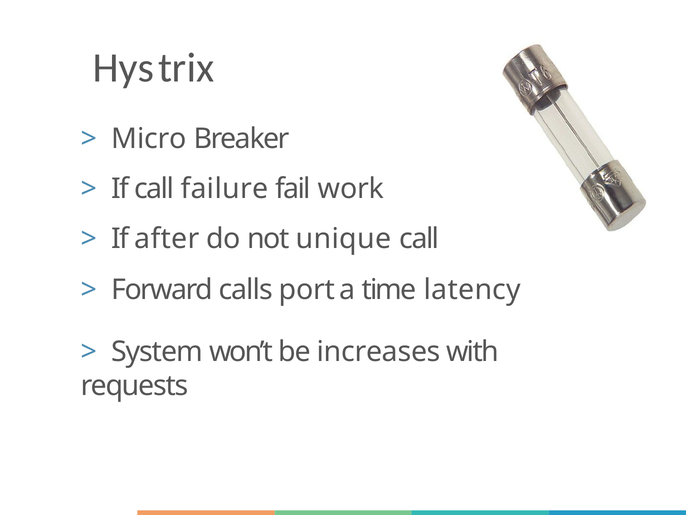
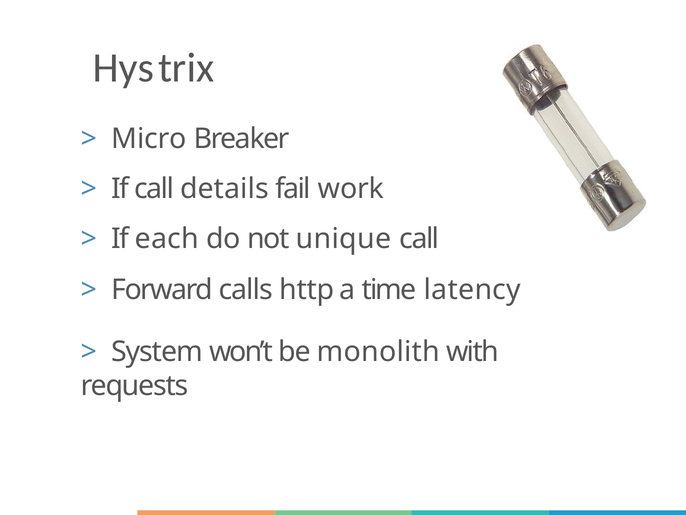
failure: failure -> details
after: after -> each
port: port -> http
increases: increases -> monolith
